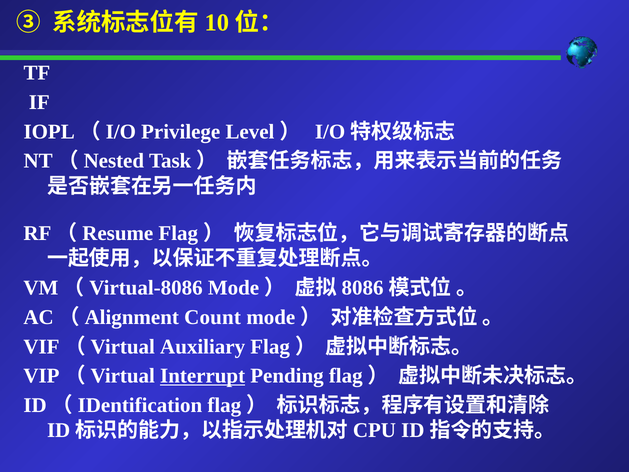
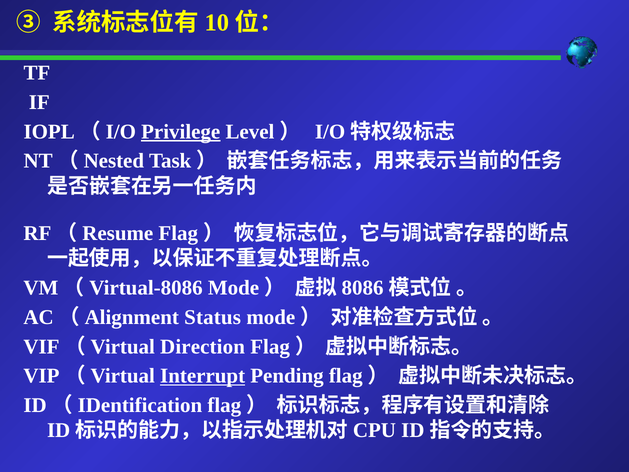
Privilege underline: none -> present
Count: Count -> Status
Auxiliary: Auxiliary -> Direction
